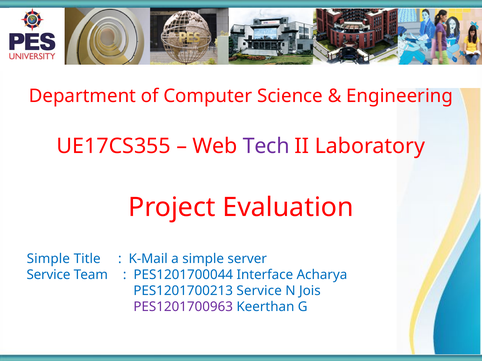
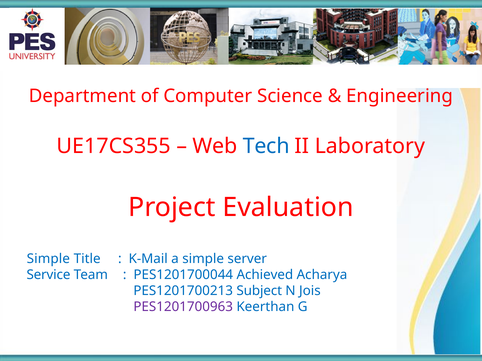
Tech colour: purple -> blue
Interface: Interface -> Achieved
PES1201700213 Service: Service -> Subject
